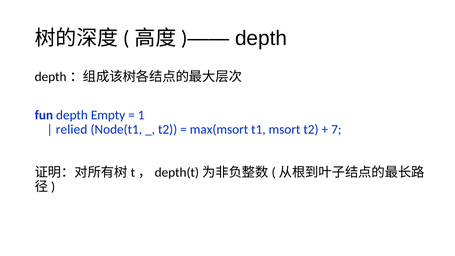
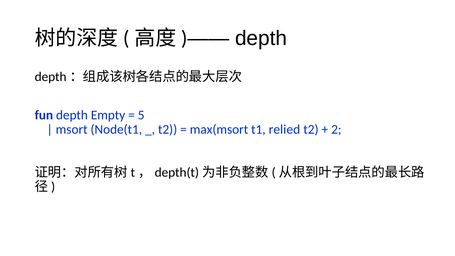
1: 1 -> 5
relied: relied -> msort
msort: msort -> relied
7: 7 -> 2
